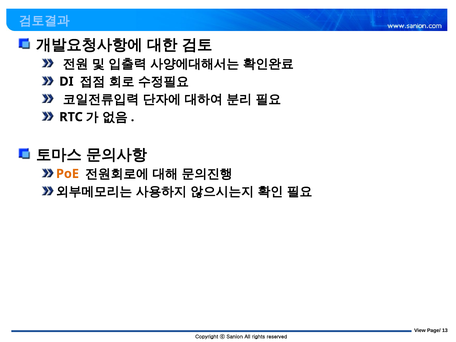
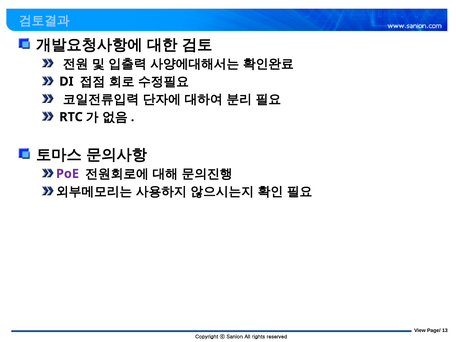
PoE colour: orange -> purple
